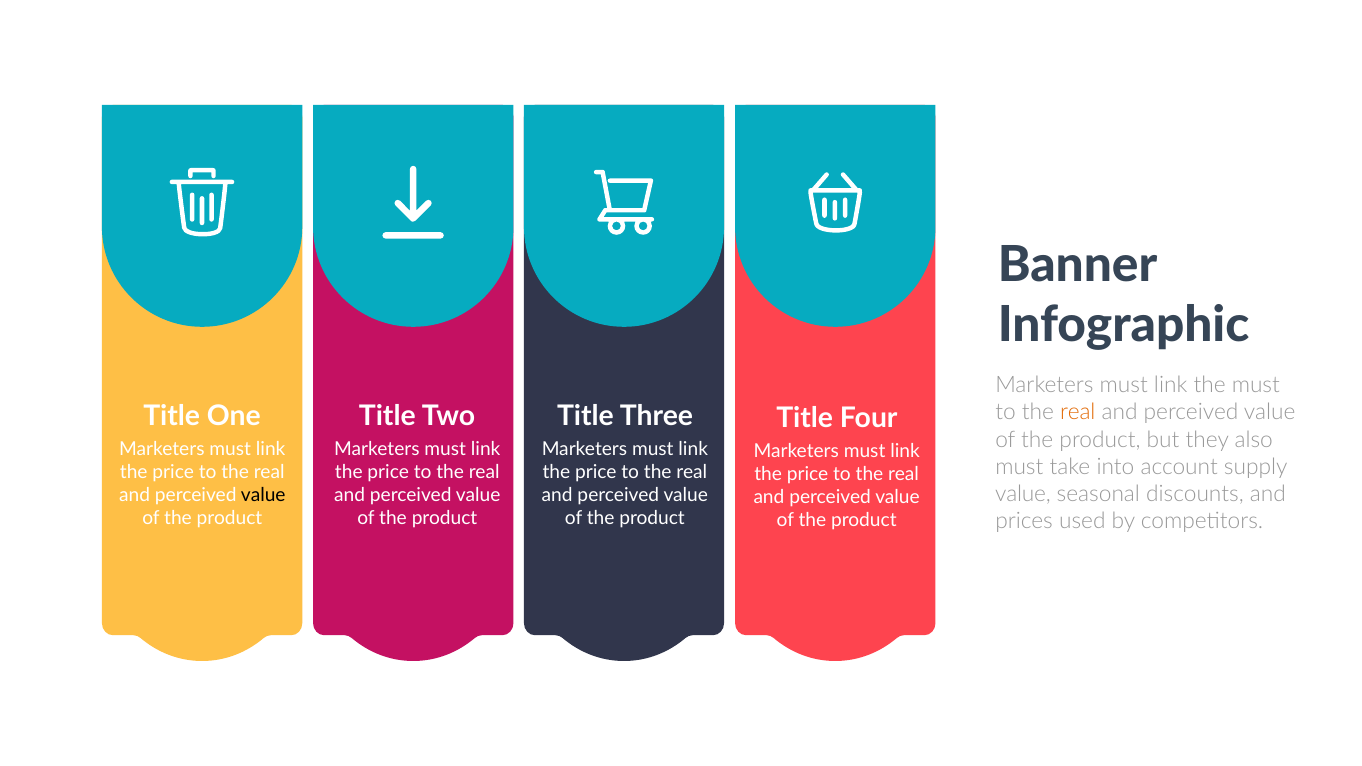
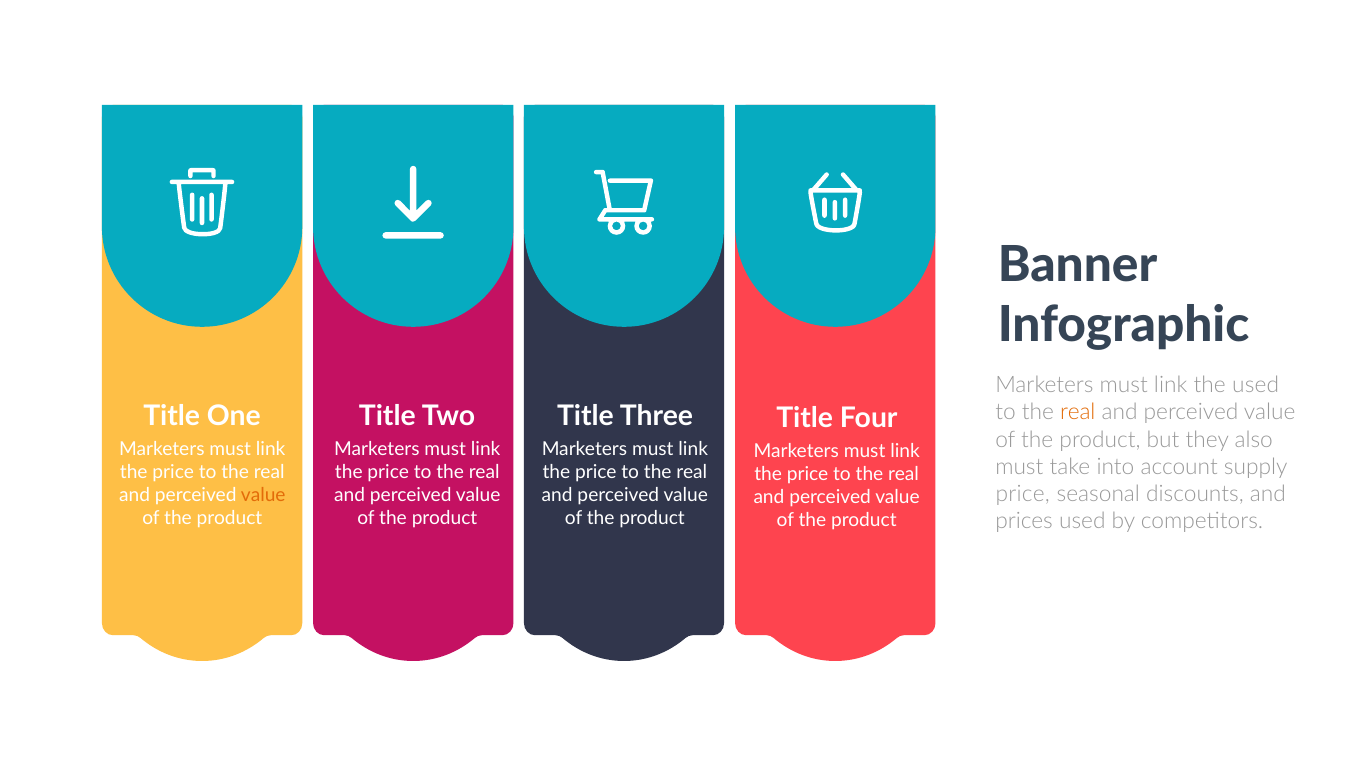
the must: must -> used
value at (1023, 494): value -> price
value at (263, 496) colour: black -> orange
